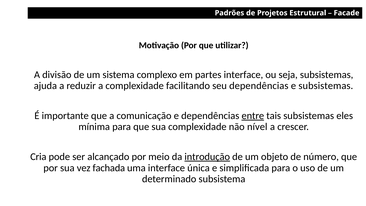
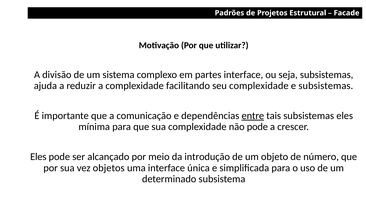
seu dependências: dependências -> complexidade
não nível: nível -> pode
Cria at (38, 157): Cria -> Eles
introdução underline: present -> none
fachada: fachada -> objetos
